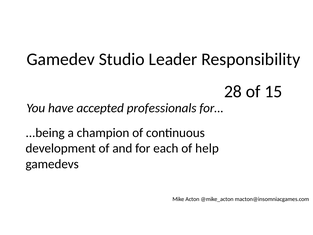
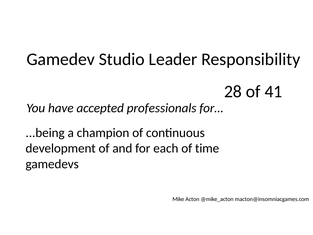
15: 15 -> 41
help: help -> time
